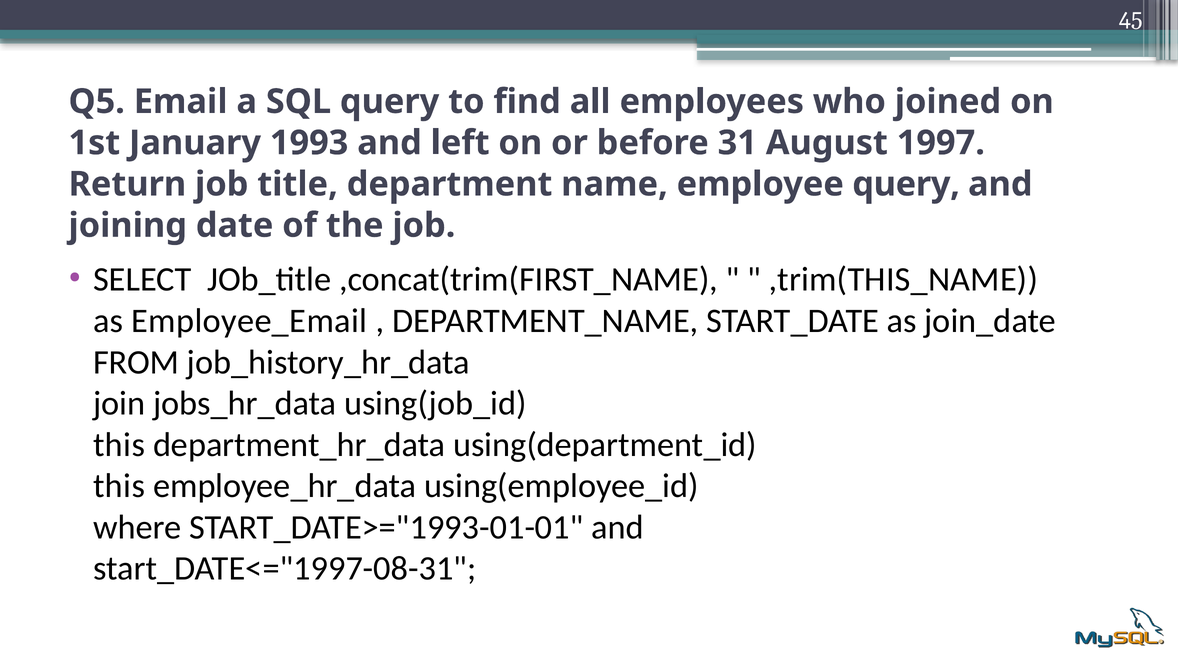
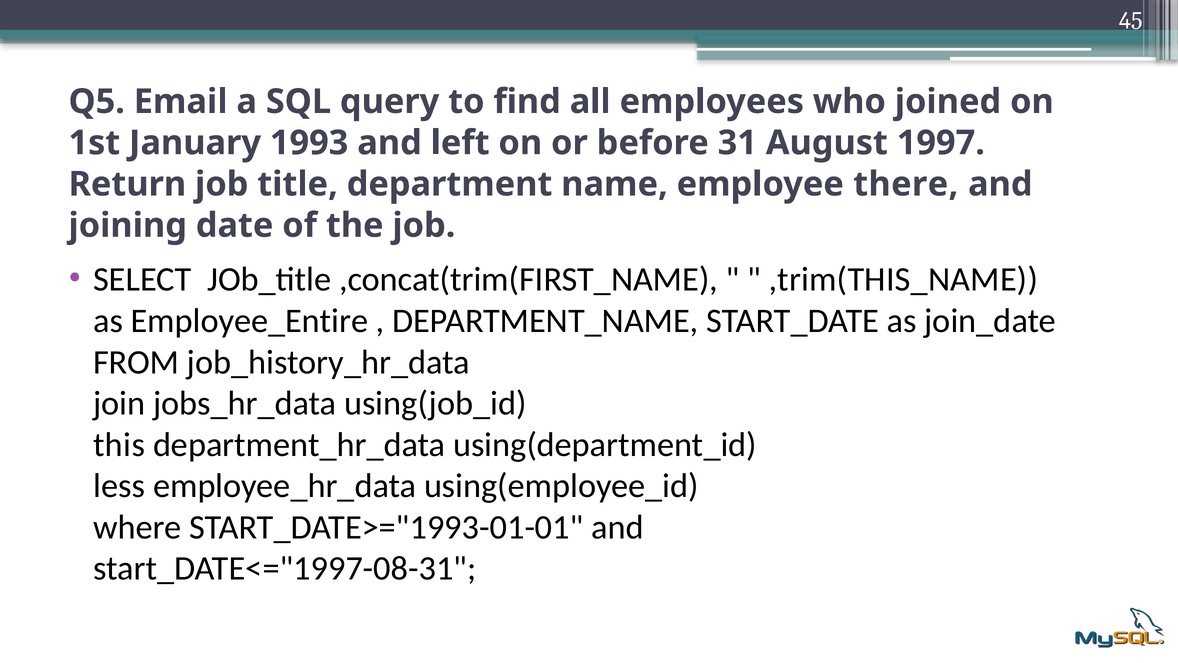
employee query: query -> there
Employee_Email: Employee_Email -> Employee_Entire
this at (119, 486): this -> less
